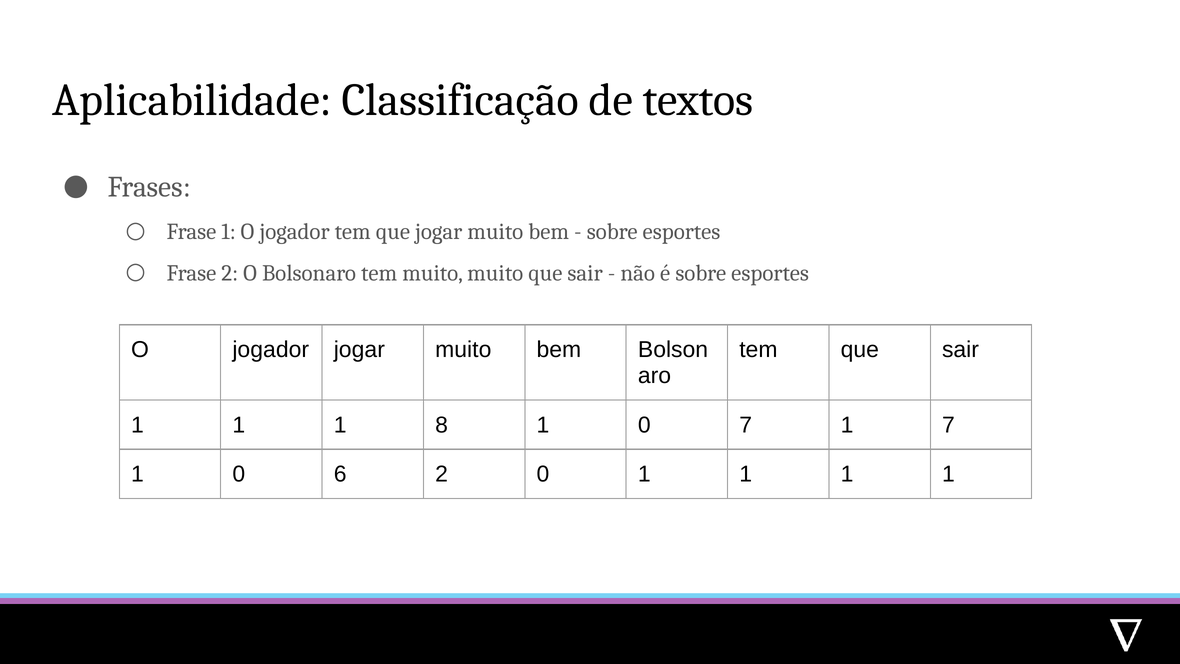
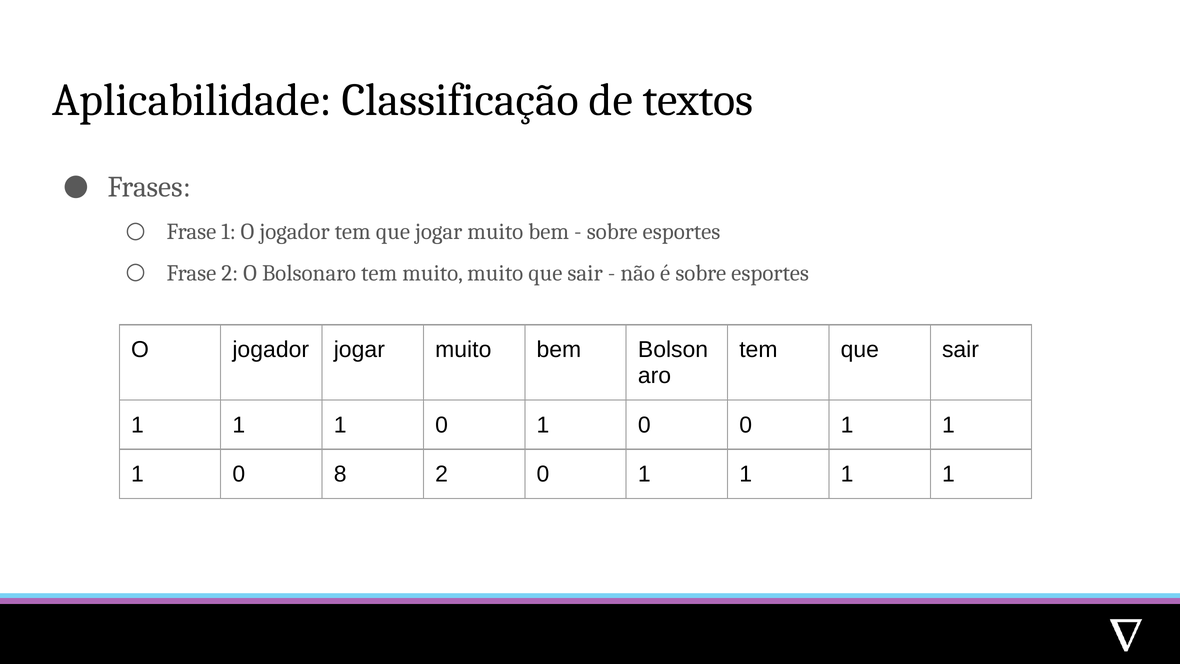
8 at (442, 425): 8 -> 0
0 7: 7 -> 0
7 at (948, 425): 7 -> 1
6: 6 -> 8
